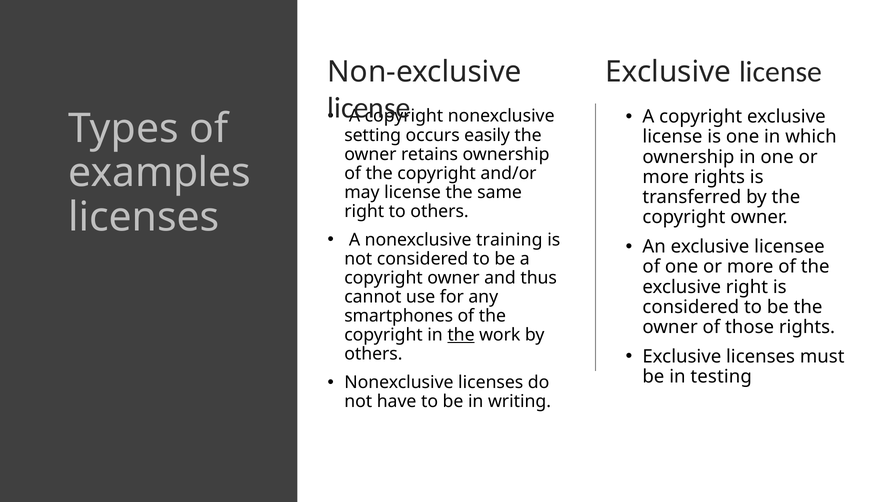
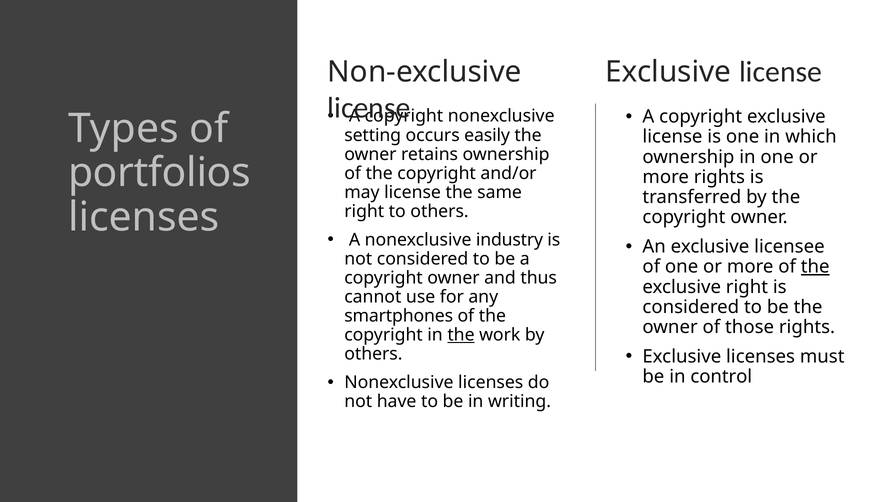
examples: examples -> portfolios
training: training -> industry
the at (815, 267) underline: none -> present
testing: testing -> control
